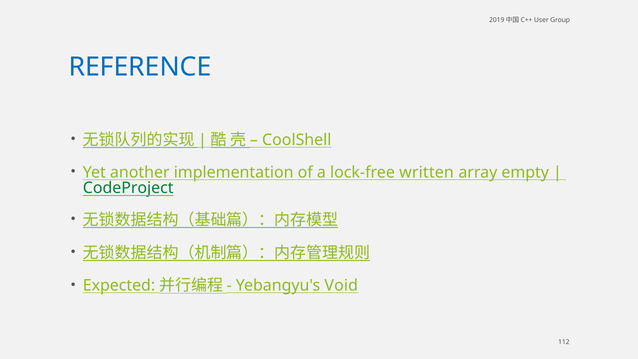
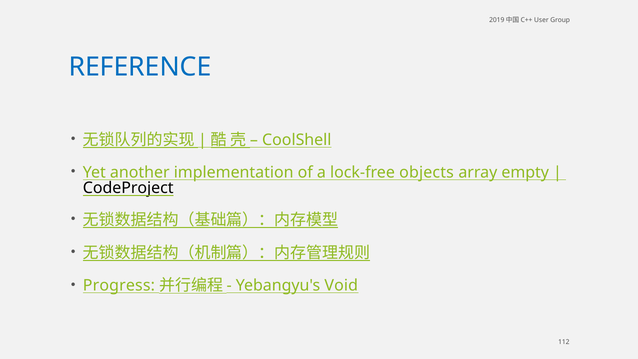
written: written -> objects
CodeProject colour: green -> black
Expected: Expected -> Progress
